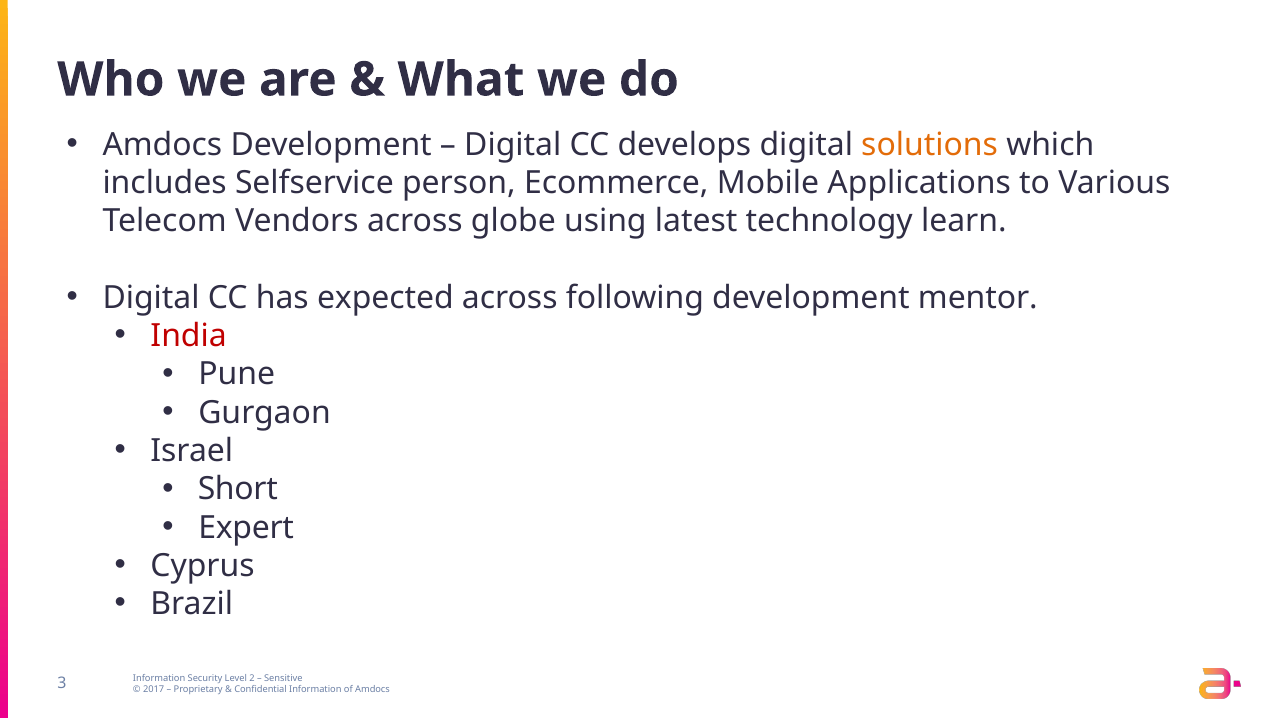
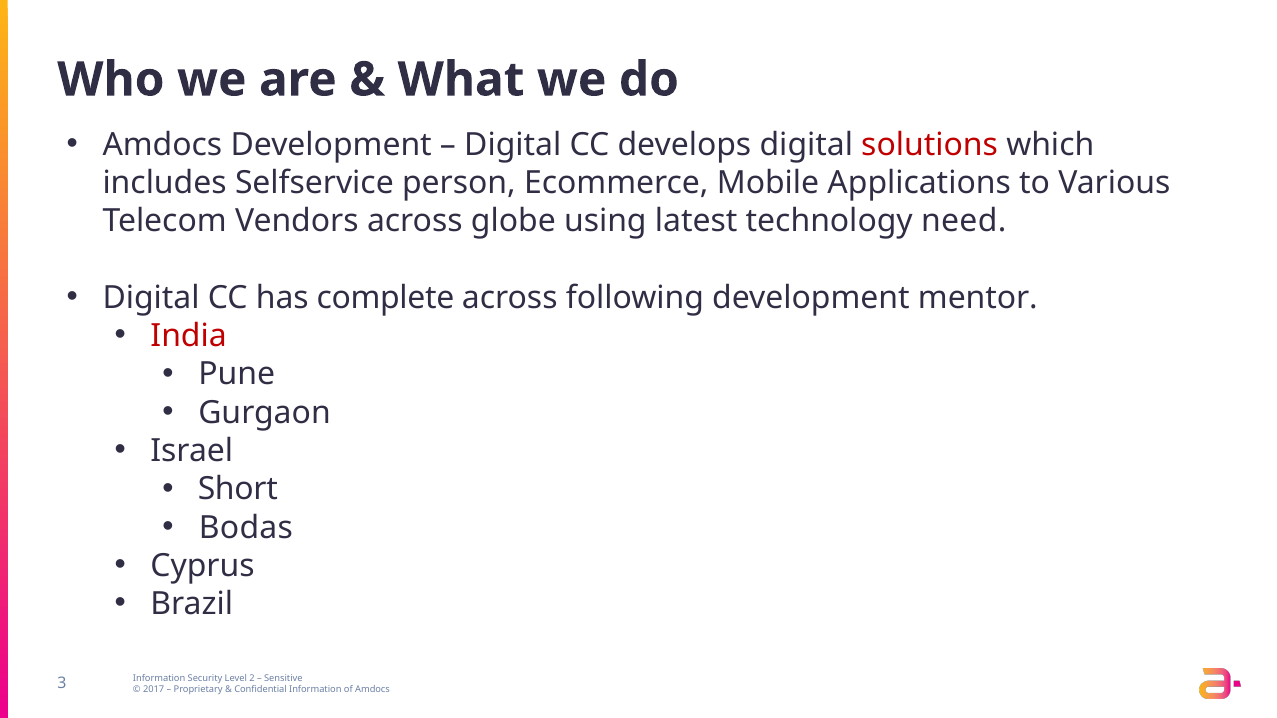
solutions colour: orange -> red
learn: learn -> need
expected: expected -> complete
Expert: Expert -> Bodas
